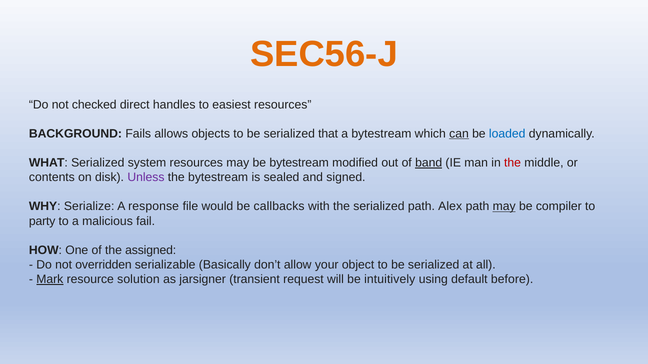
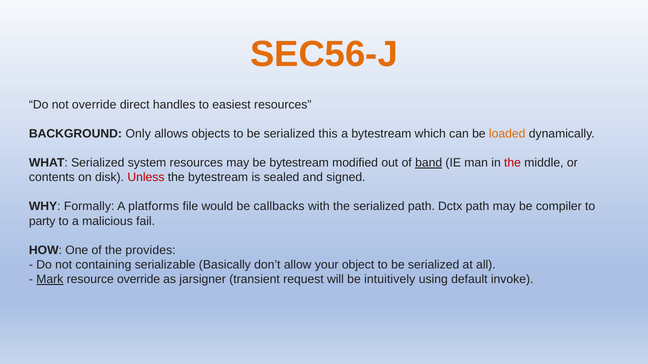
not checked: checked -> override
Fails: Fails -> Only
that: that -> this
can underline: present -> none
loaded colour: blue -> orange
Unless colour: purple -> red
Serialize: Serialize -> Formally
response: response -> platforms
Alex: Alex -> Dctx
may at (504, 207) underline: present -> none
assigned: assigned -> provides
overridden: overridden -> containing
resource solution: solution -> override
before: before -> invoke
